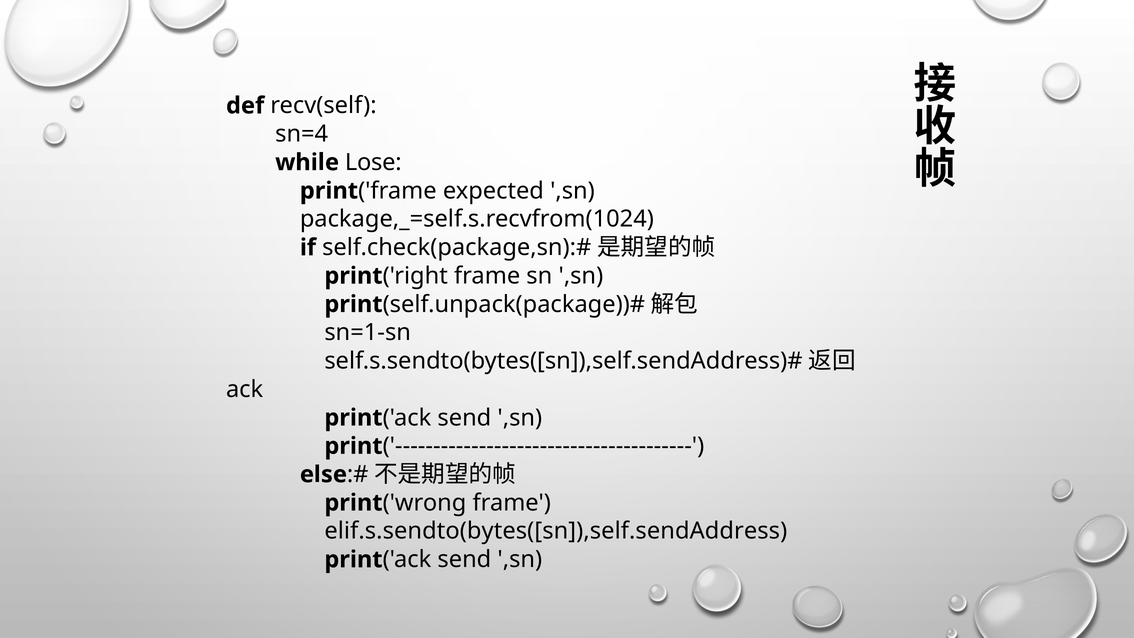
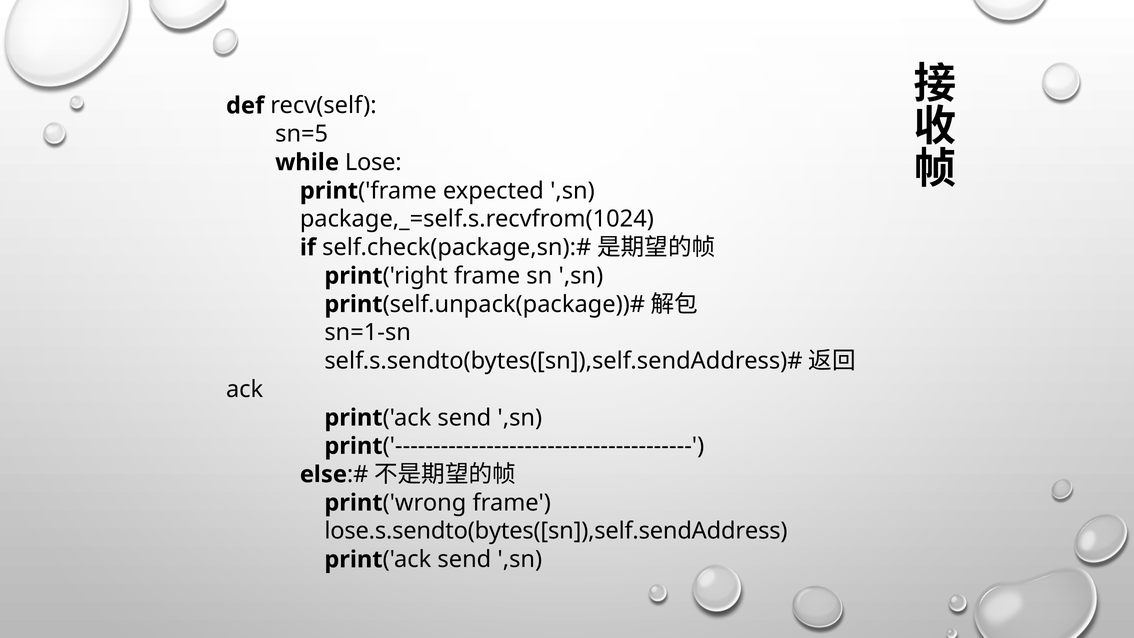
sn=4: sn=4 -> sn=5
elif.s.sendto(bytes([sn]),self.sendAddress: elif.s.sendto(bytes([sn]),self.sendAddress -> lose.s.sendto(bytes([sn]),self.sendAddress
